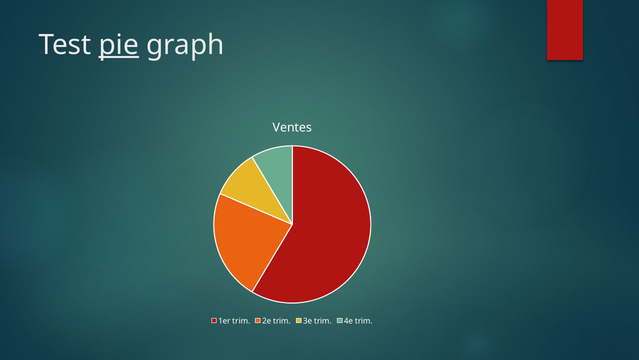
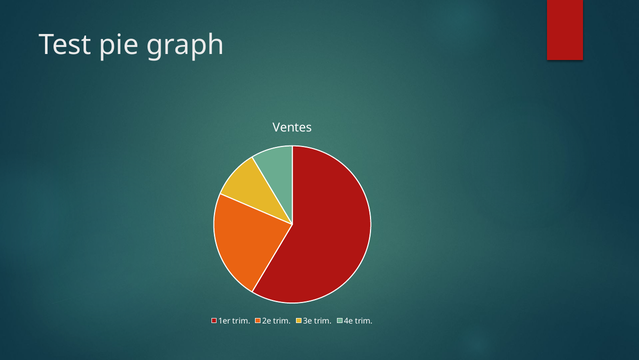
pie underline: present -> none
